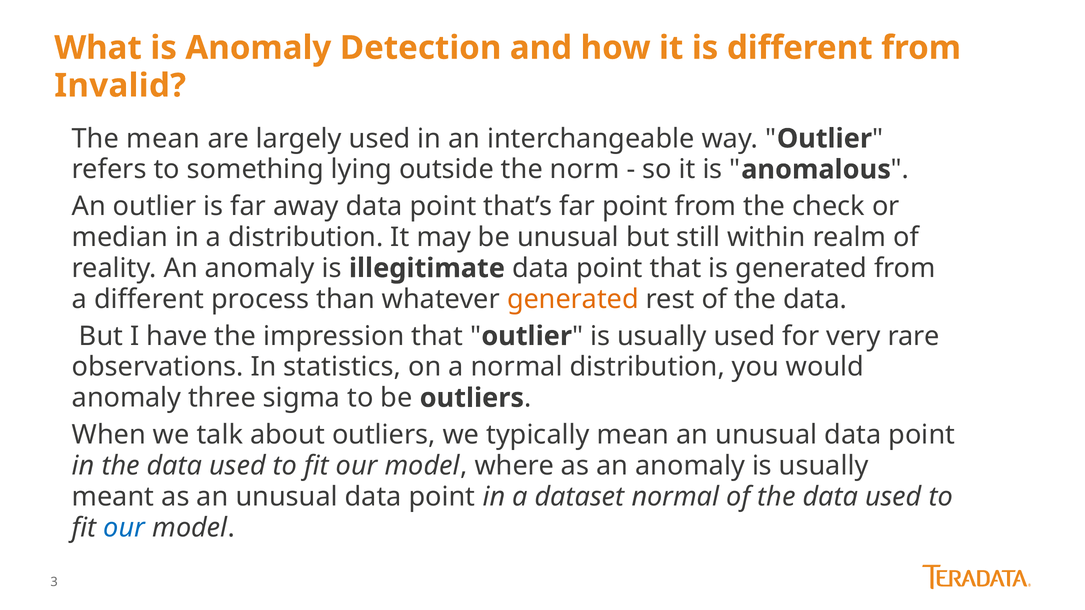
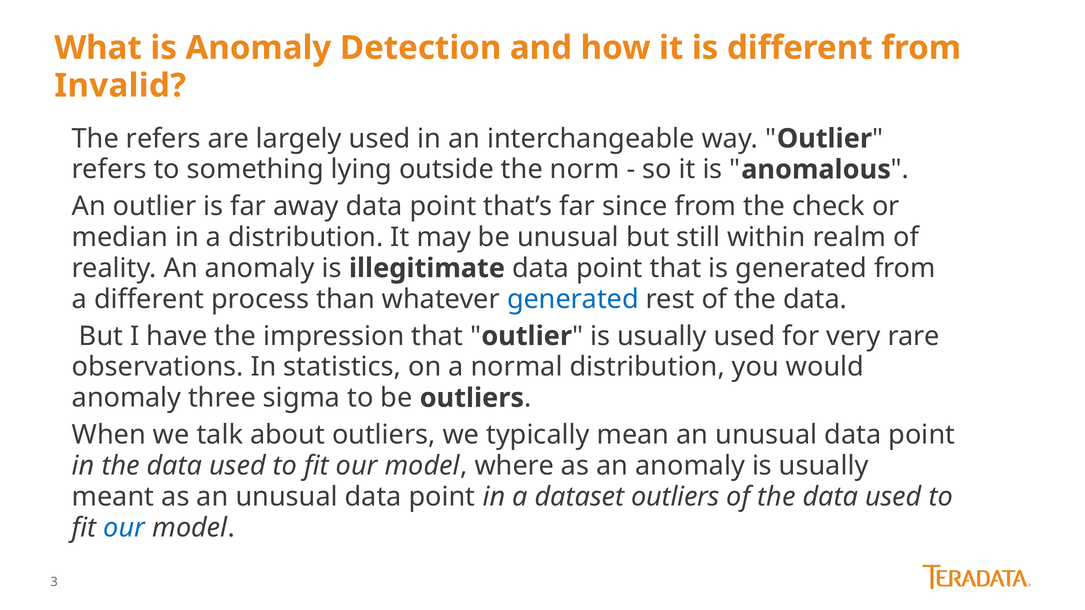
The mean: mean -> refers
far point: point -> since
generated at (573, 299) colour: orange -> blue
dataset normal: normal -> outliers
